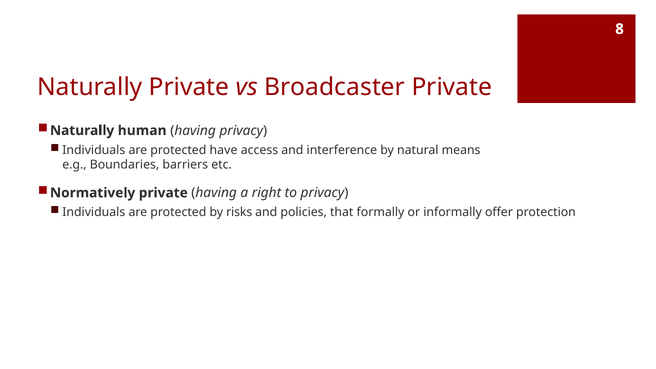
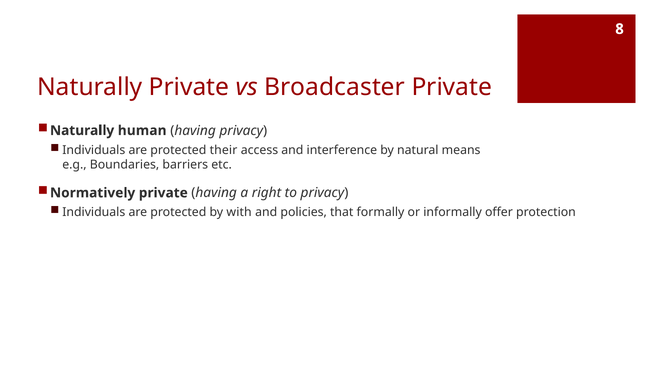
have: have -> their
risks: risks -> with
